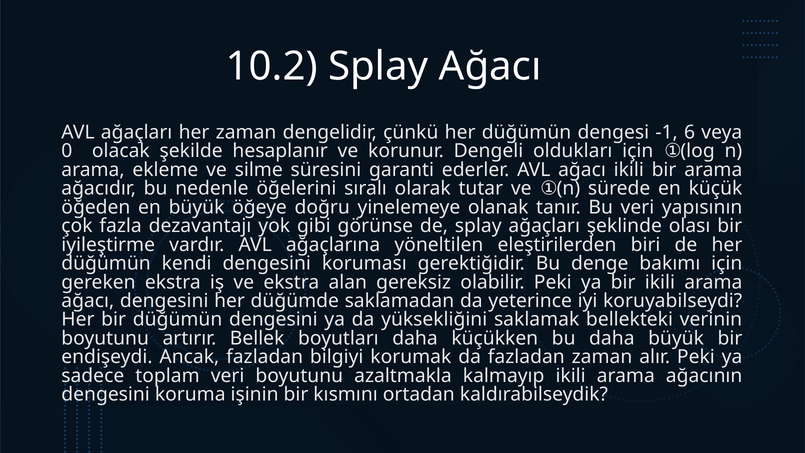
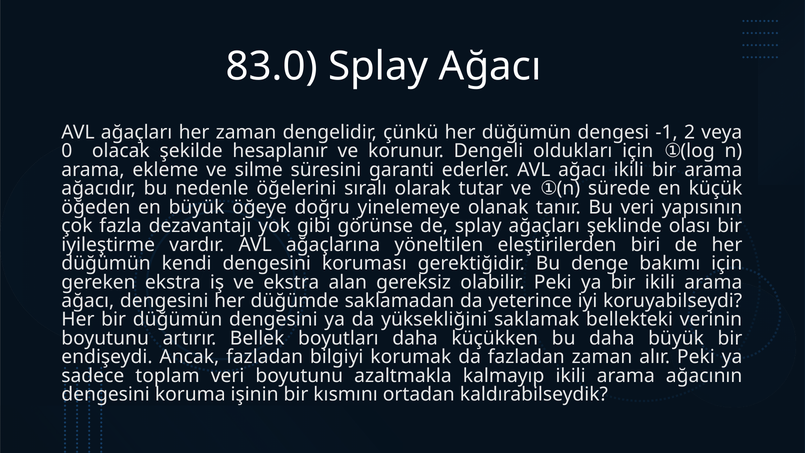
10.2: 10.2 -> 83.0
6: 6 -> 2
